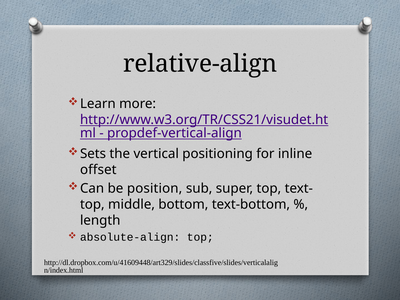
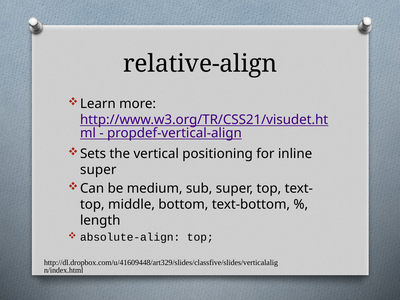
offset at (98, 170): offset -> super
position: position -> medium
